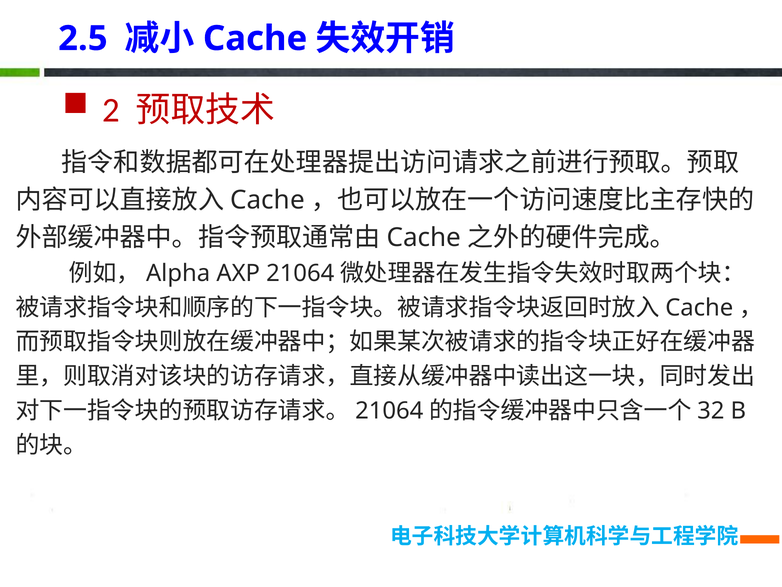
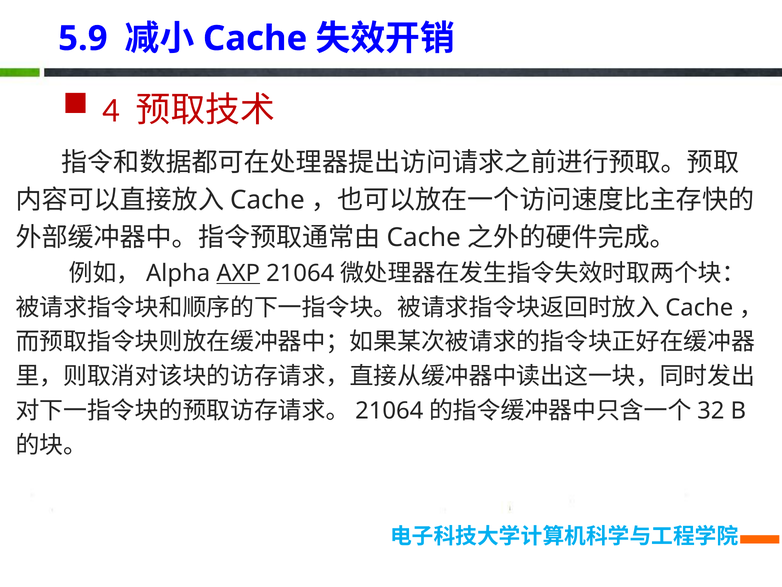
2.5: 2.5 -> 5.9
2: 2 -> 4
AXP underline: none -> present
